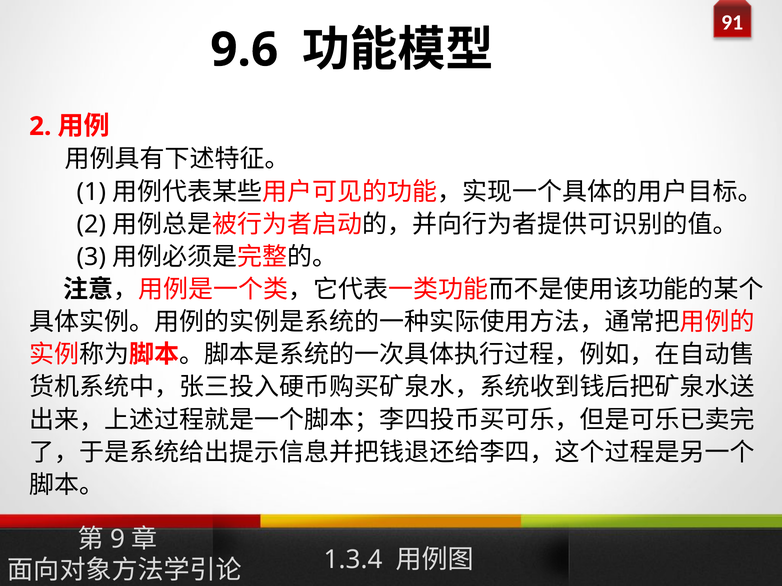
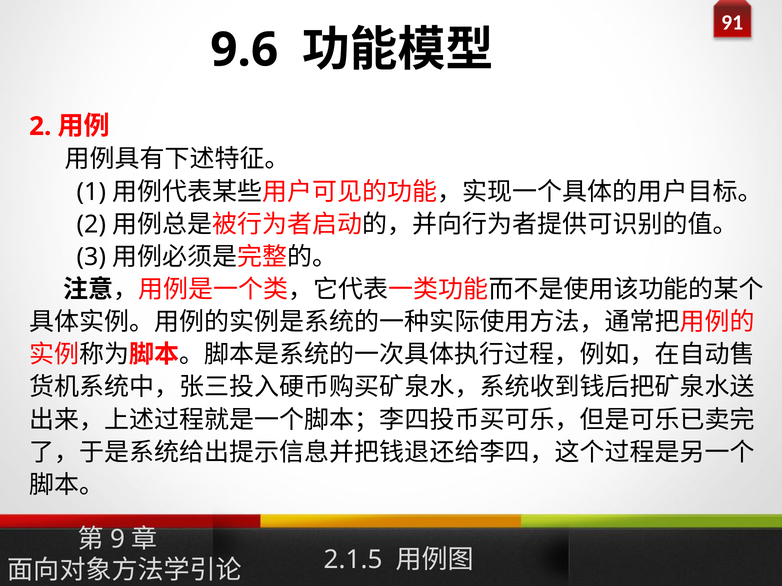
1.3.4: 1.3.4 -> 2.1.5
